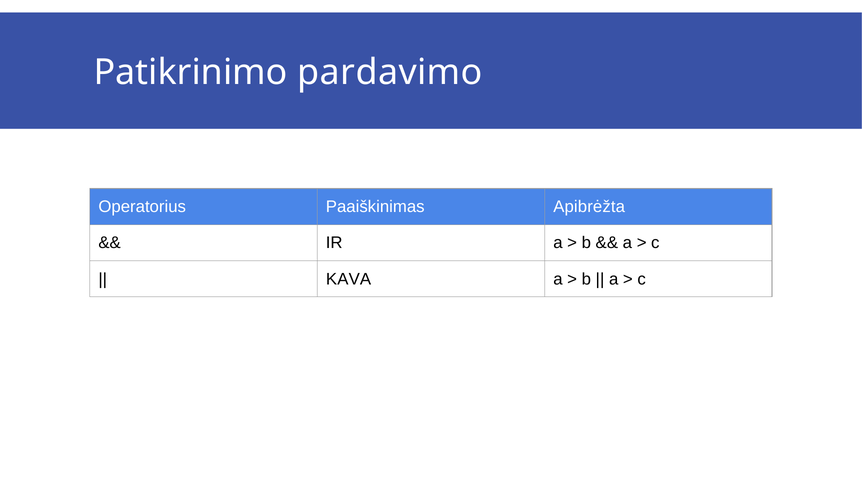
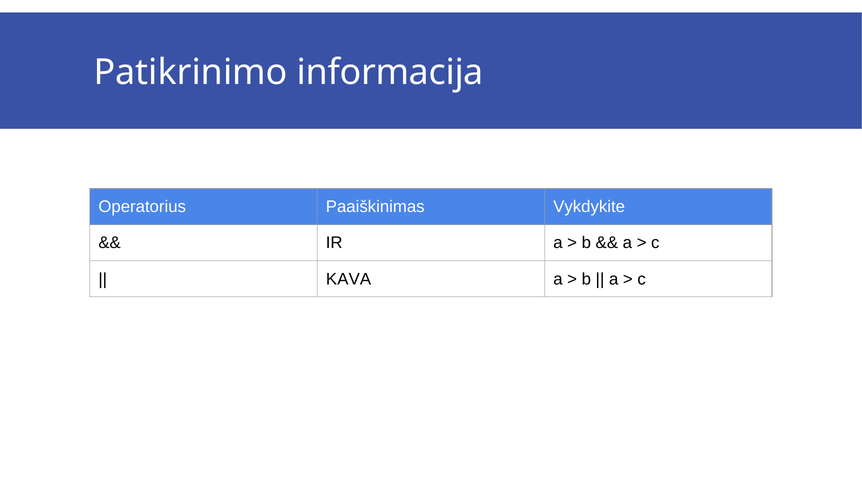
pardavimo: pardavimo -> informacija
Apibrėžta: Apibrėžta -> Vykdykite
